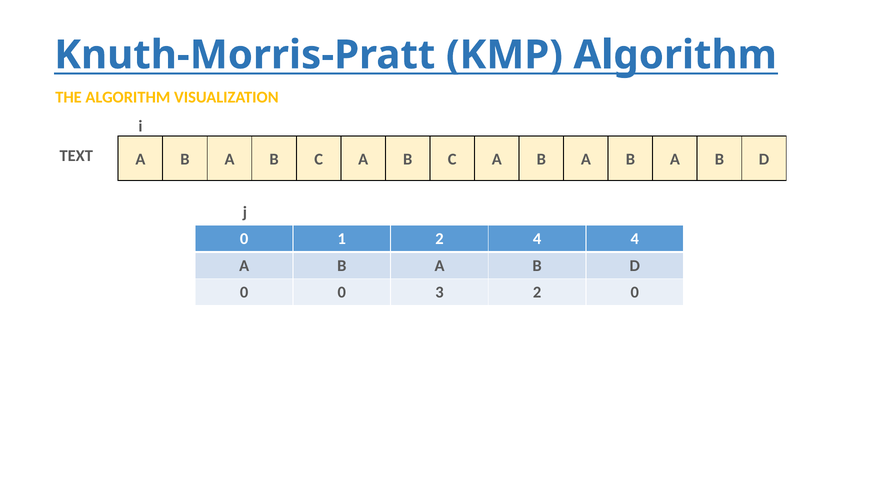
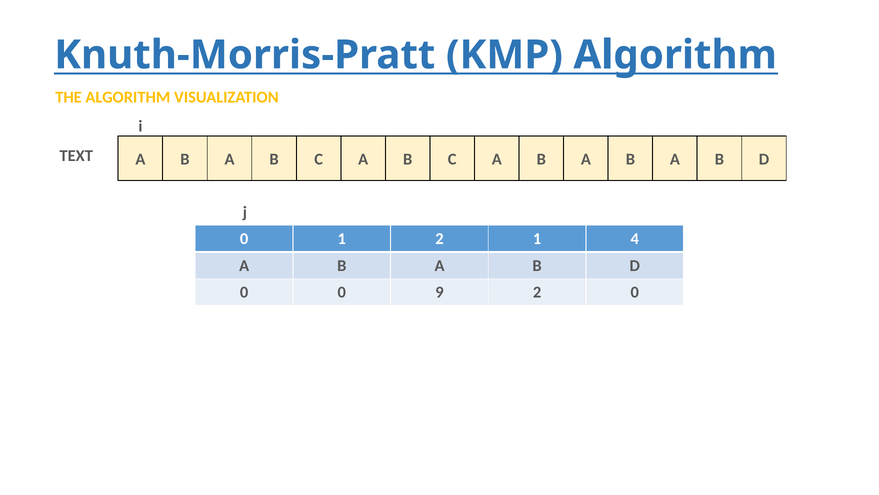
2 4: 4 -> 1
3: 3 -> 9
